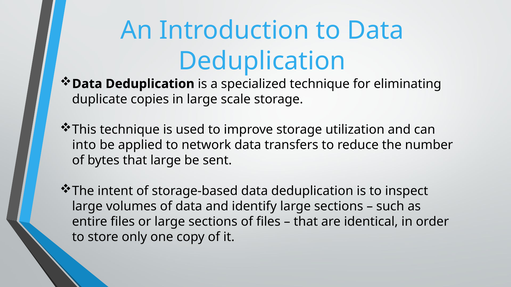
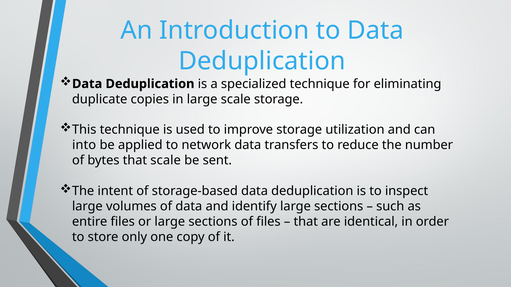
that large: large -> scale
